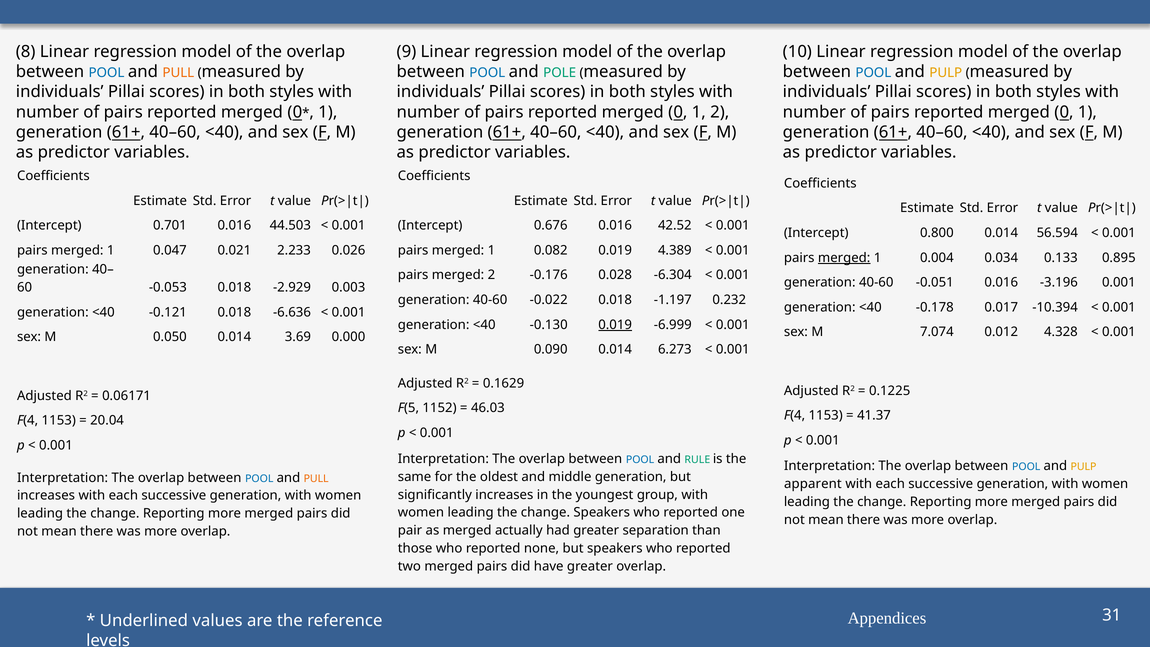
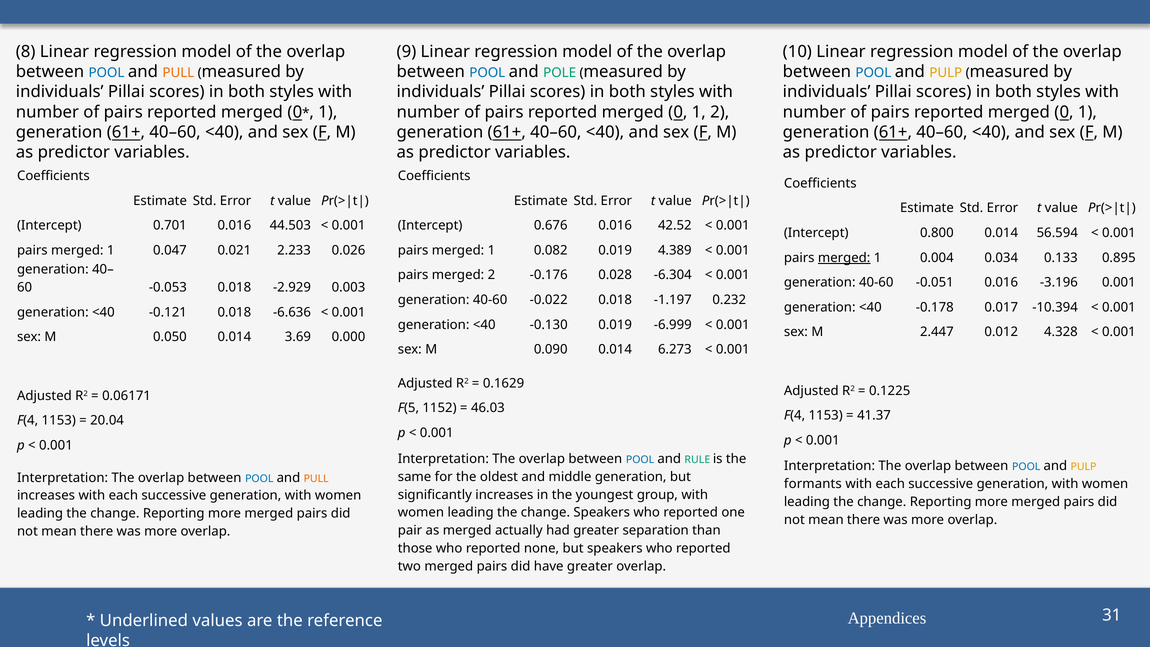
0.019 at (615, 325) underline: present -> none
7.074: 7.074 -> 2.447
apparent: apparent -> formants
